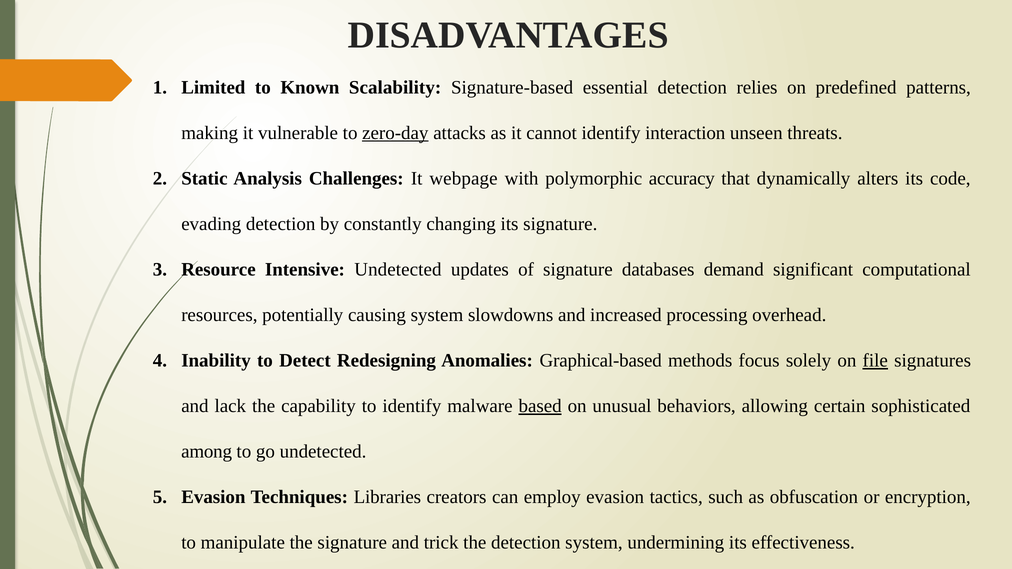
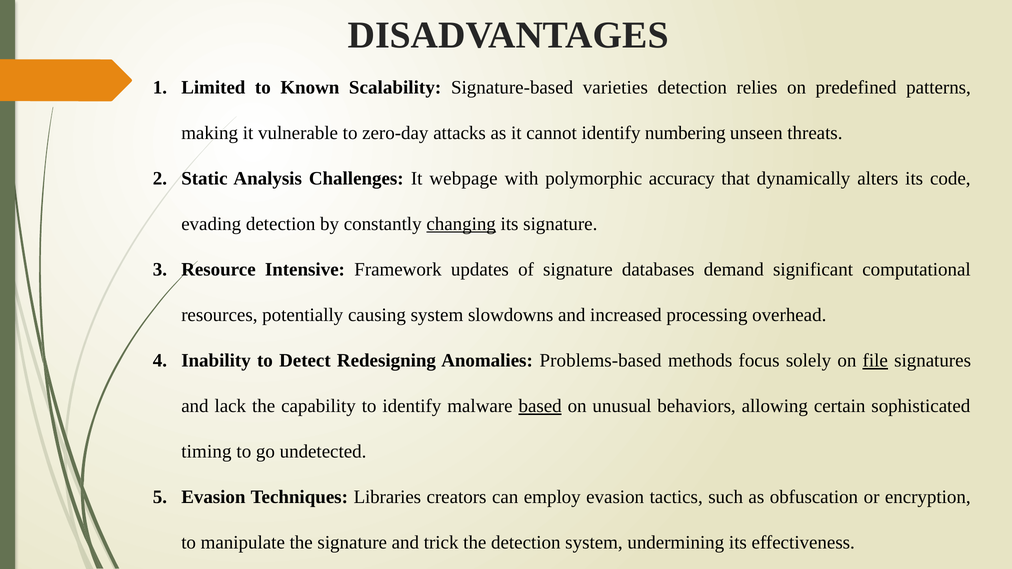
essential: essential -> varieties
zero-day underline: present -> none
interaction: interaction -> numbering
changing underline: none -> present
Intensive Undetected: Undetected -> Framework
Graphical-based: Graphical-based -> Problems-based
among: among -> timing
